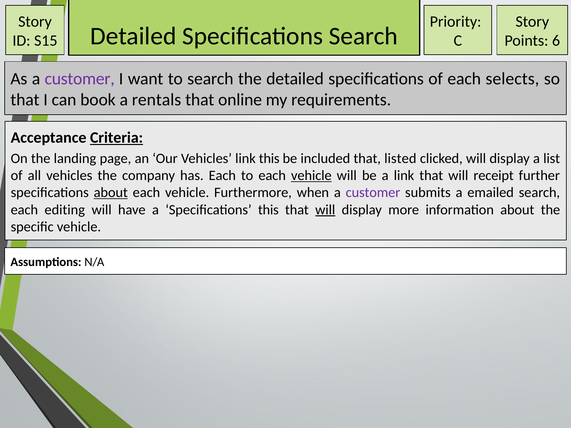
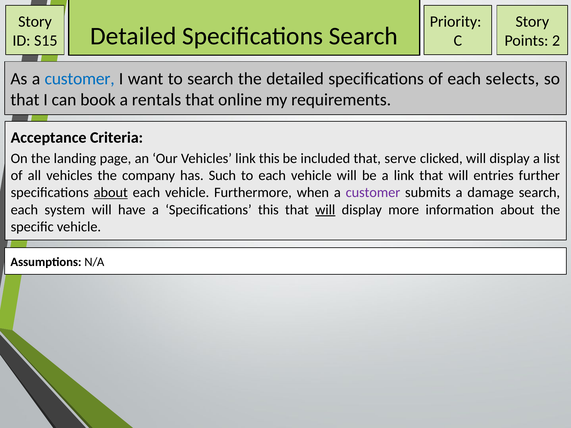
6: 6 -> 2
customer at (80, 79) colour: purple -> blue
Criteria underline: present -> none
listed: listed -> serve
has Each: Each -> Such
vehicle at (311, 176) underline: present -> none
receipt: receipt -> entries
emailed: emailed -> damage
editing: editing -> system
